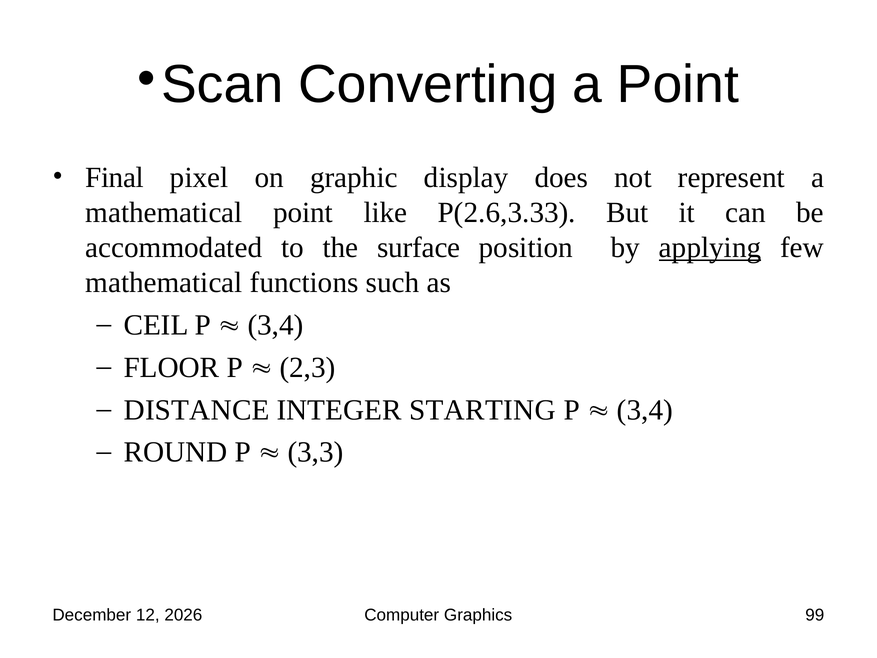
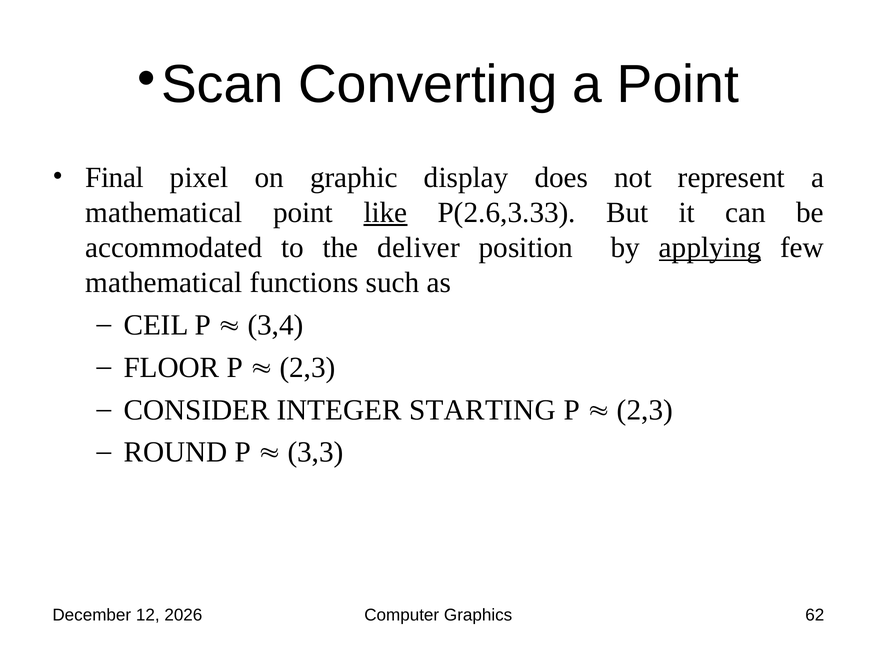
like underline: none -> present
surface: surface -> deliver
DISTANCE: DISTANCE -> CONSIDER
3,4 at (645, 410): 3,4 -> 2,3
99: 99 -> 62
